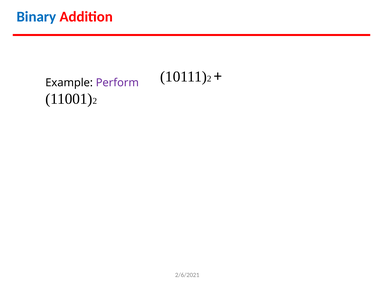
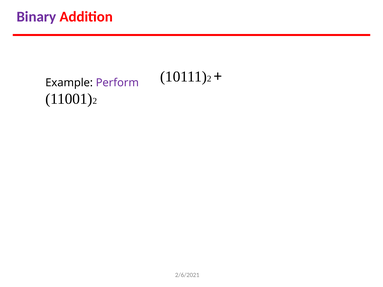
Binary colour: blue -> purple
